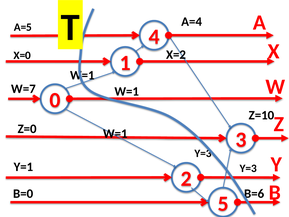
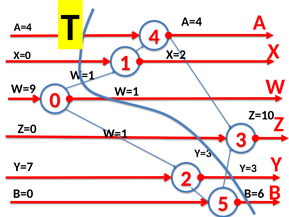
A=5 at (23, 27): A=5 -> A=4
W=7: W=7 -> W=9
Y=1: Y=1 -> Y=7
